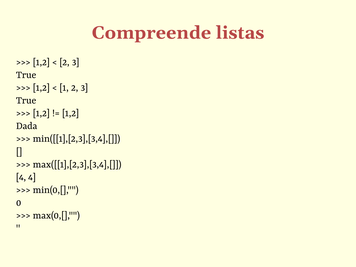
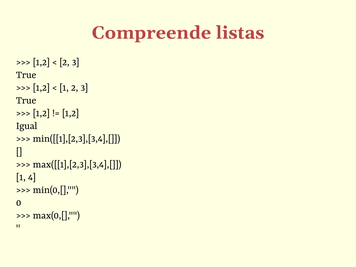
Dada: Dada -> Igual
4 at (21, 177): 4 -> 1
